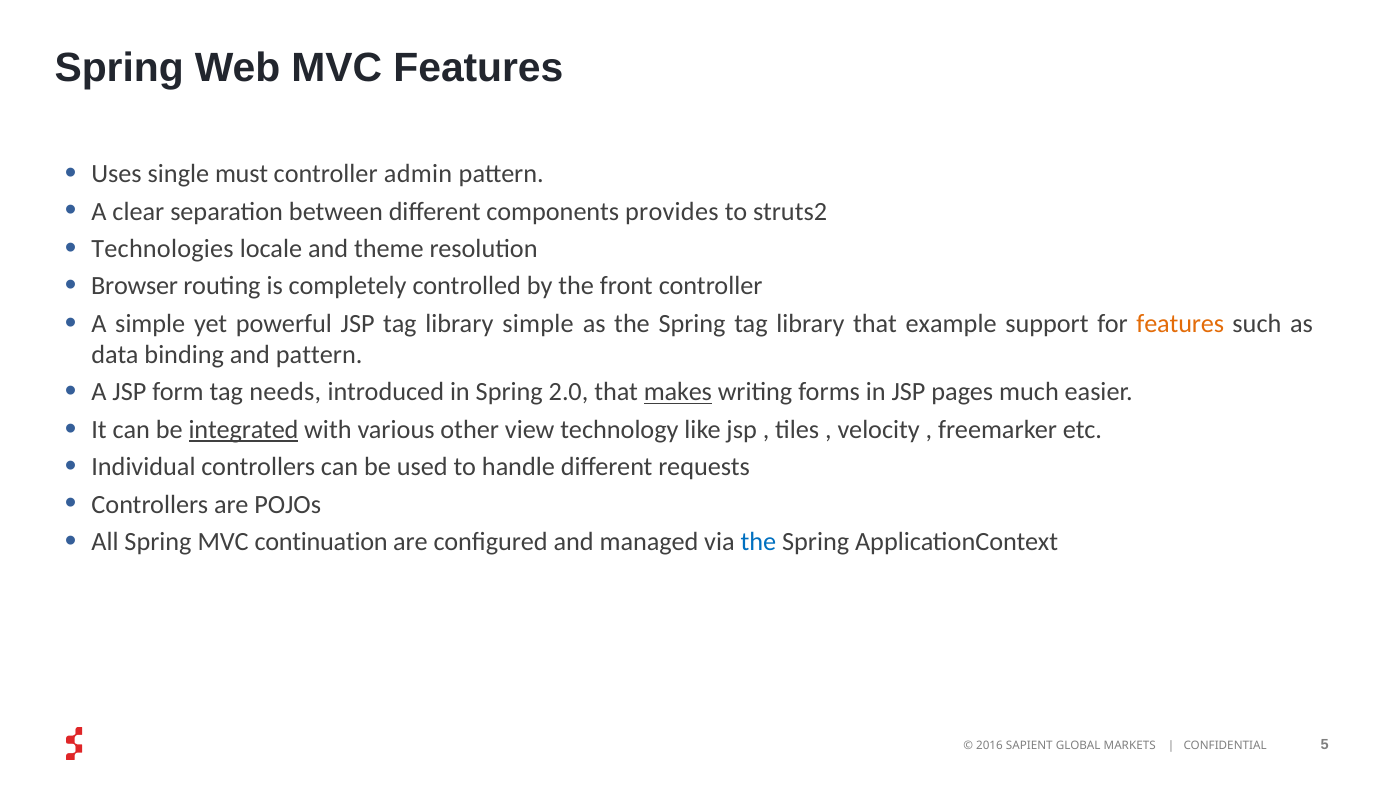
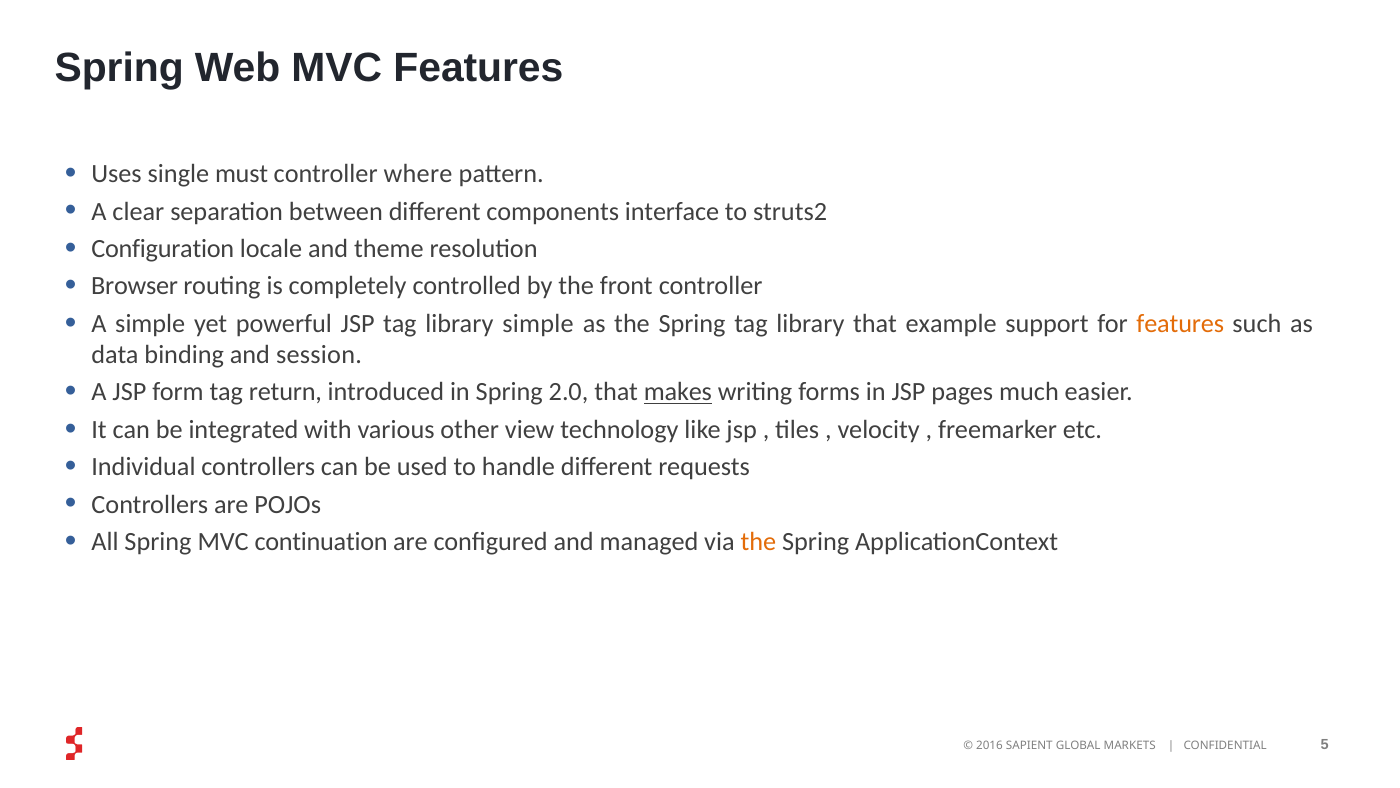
admin: admin -> where
provides: provides -> interface
Technologies: Technologies -> Configuration
and pattern: pattern -> session
needs: needs -> return
integrated underline: present -> none
the at (758, 542) colour: blue -> orange
